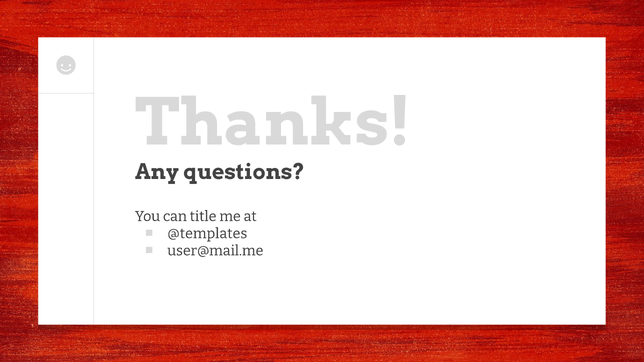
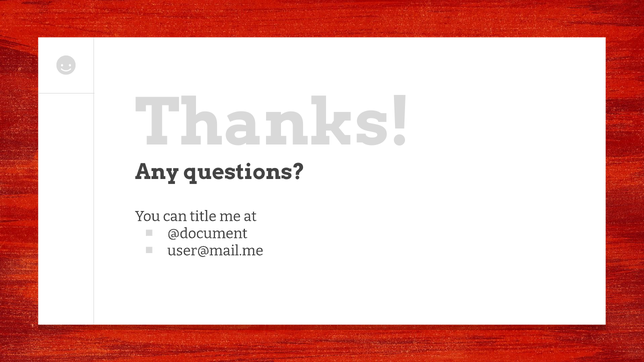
@templates: @templates -> @document
